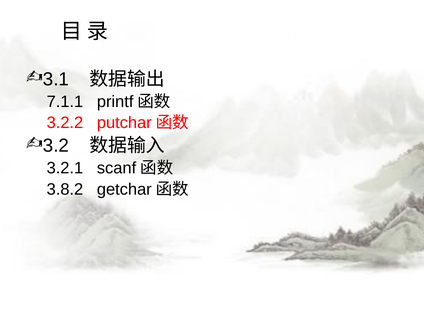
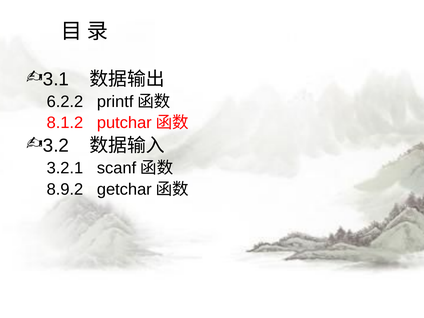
7.1.1: 7.1.1 -> 6.2.2
3.2.2: 3.2.2 -> 8.1.2
3.8.2: 3.8.2 -> 8.9.2
